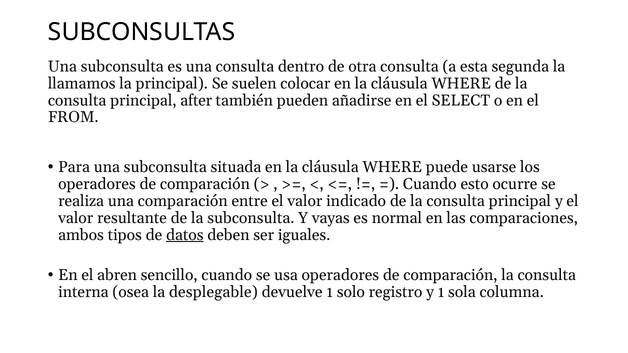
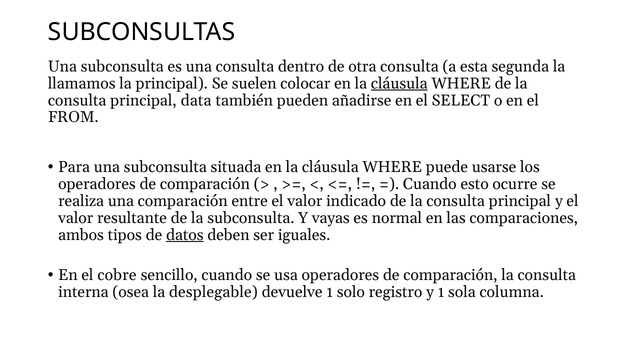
cláusula at (399, 83) underline: none -> present
after: after -> data
abren: abren -> cobre
